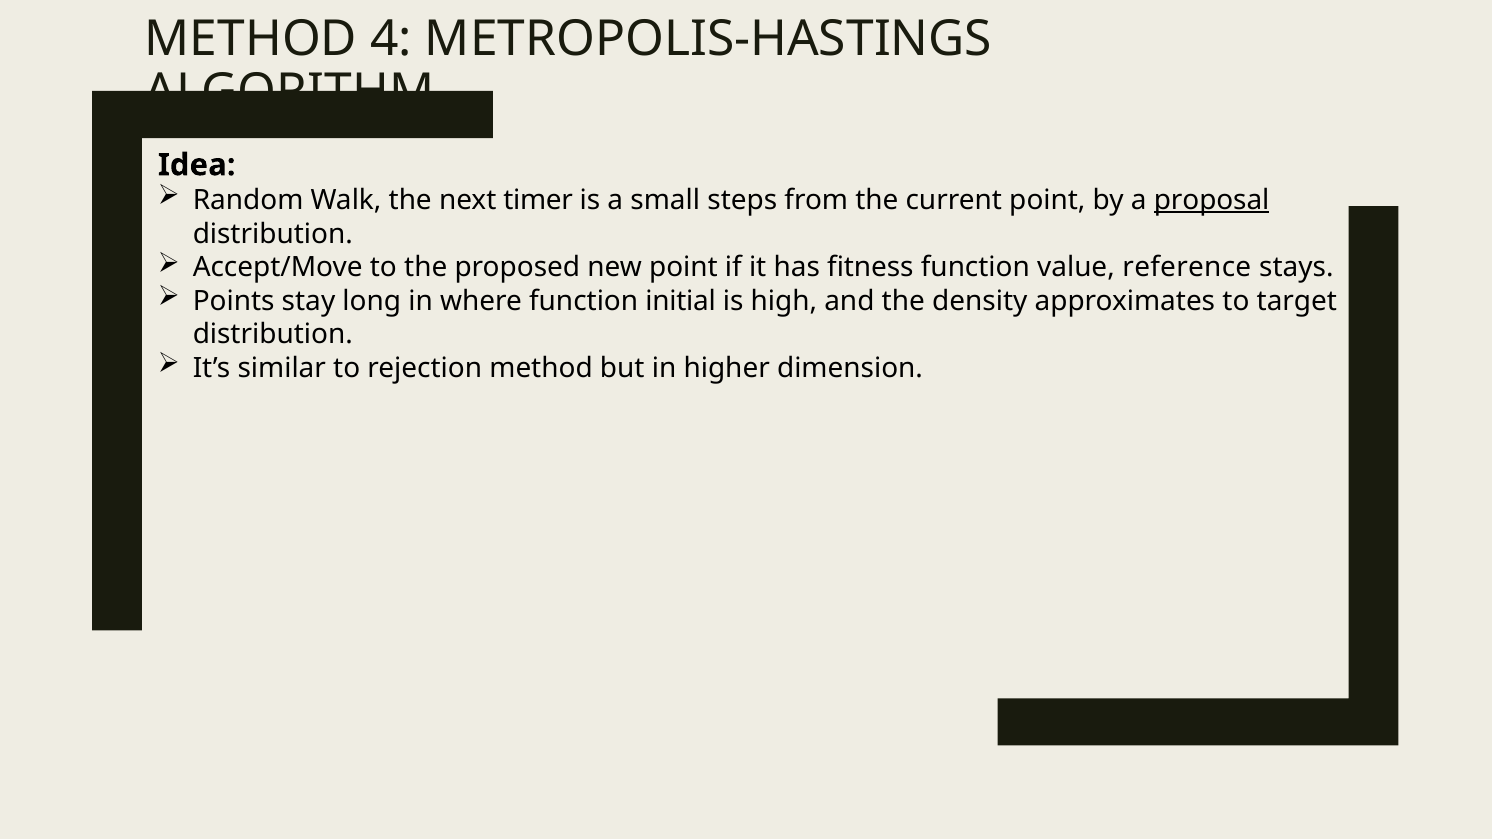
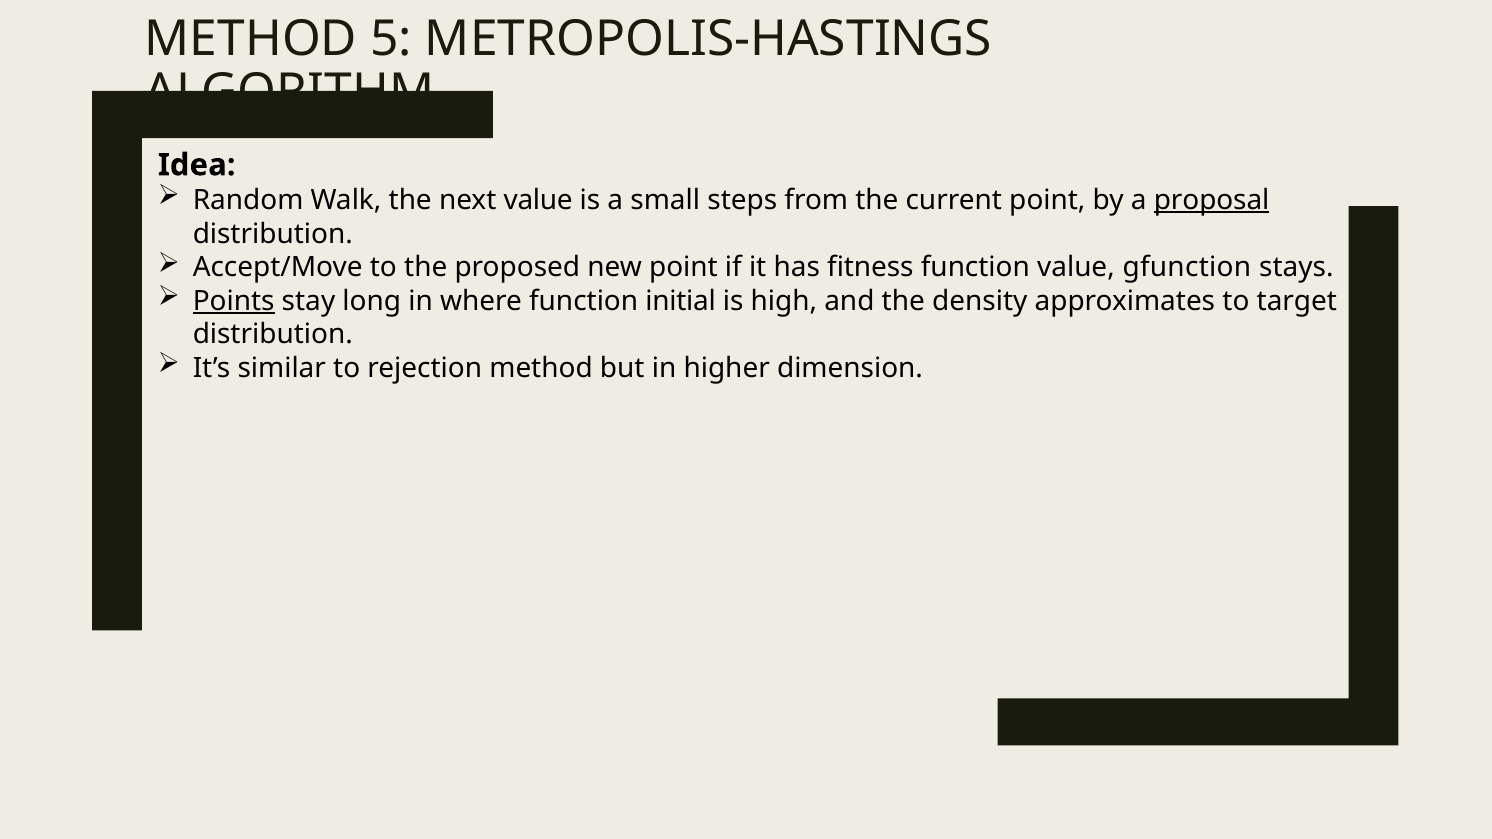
4: 4 -> 5
next timer: timer -> value
reference: reference -> gfunction
Points underline: none -> present
